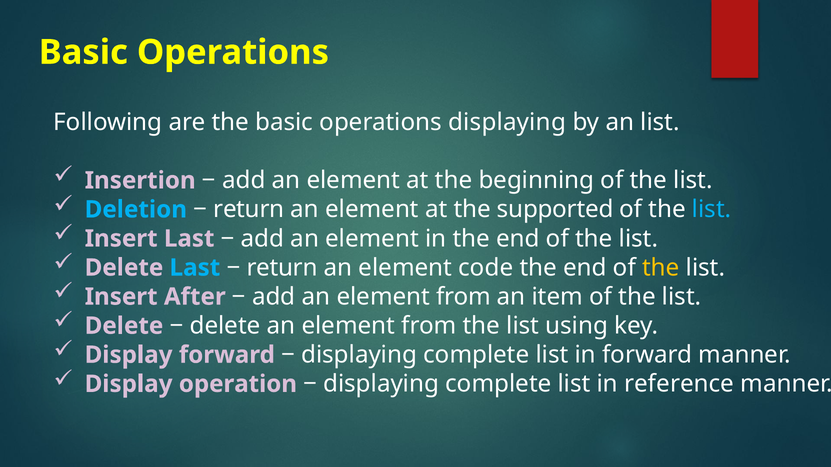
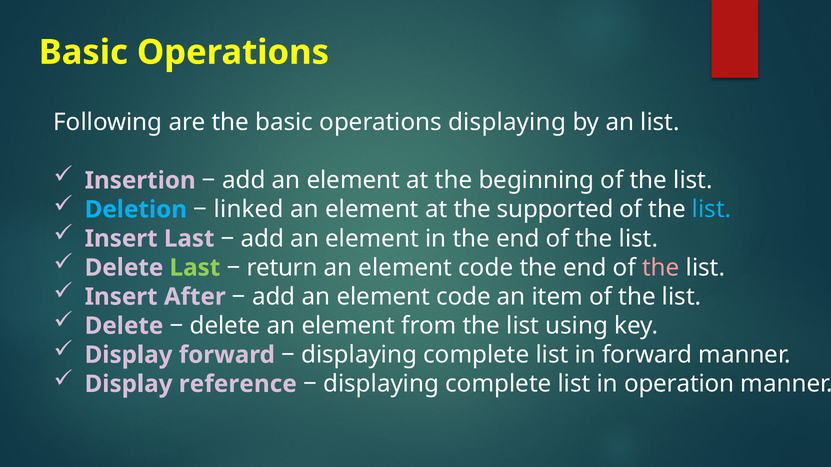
return at (249, 210): return -> linked
Last at (195, 268) colour: light blue -> light green
the at (661, 268) colour: yellow -> pink
add an element from: from -> code
operation: operation -> reference
reference: reference -> operation
